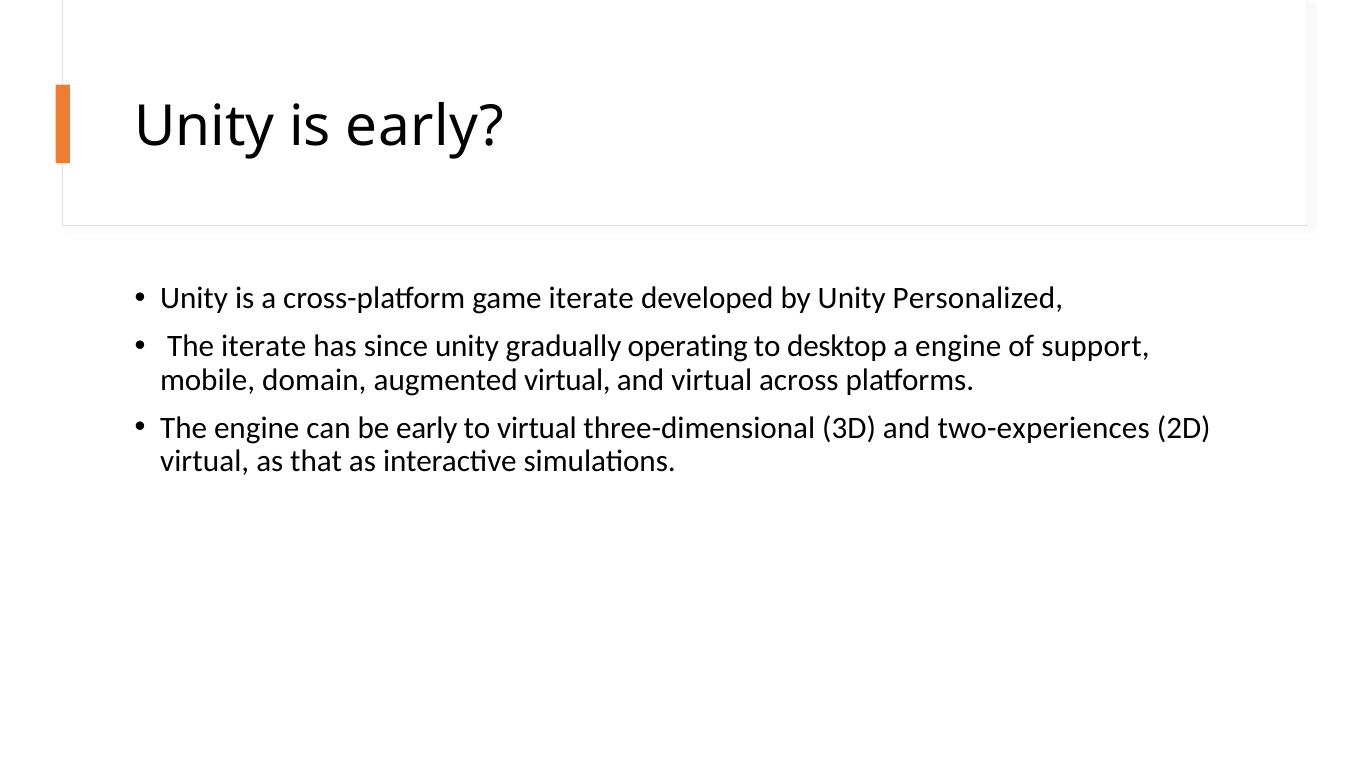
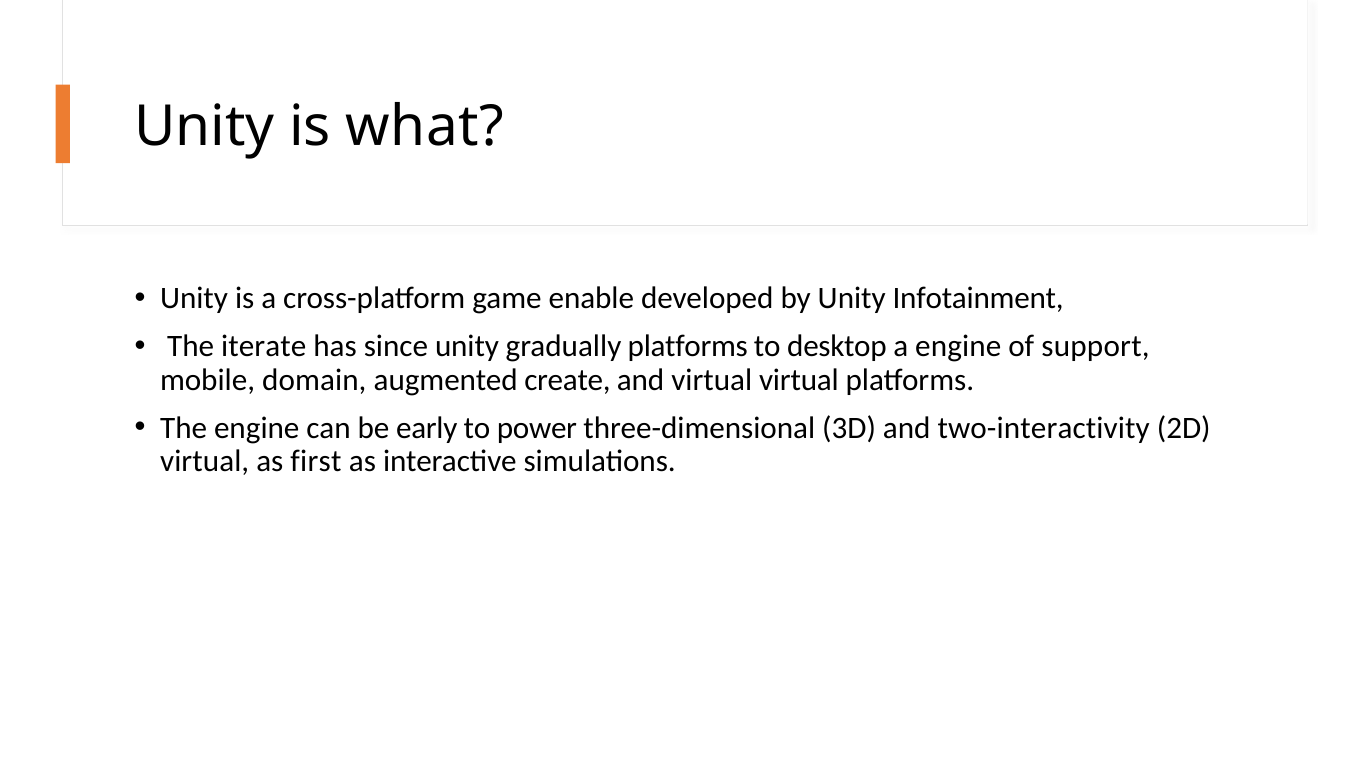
is early: early -> what
game iterate: iterate -> enable
Personalized: Personalized -> Infotainment
gradually operating: operating -> platforms
augmented virtual: virtual -> create
virtual across: across -> virtual
to virtual: virtual -> power
two-experiences: two-experiences -> two-interactivity
that: that -> first
